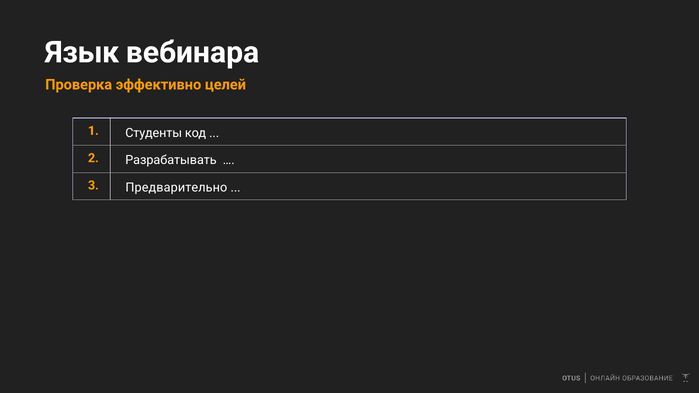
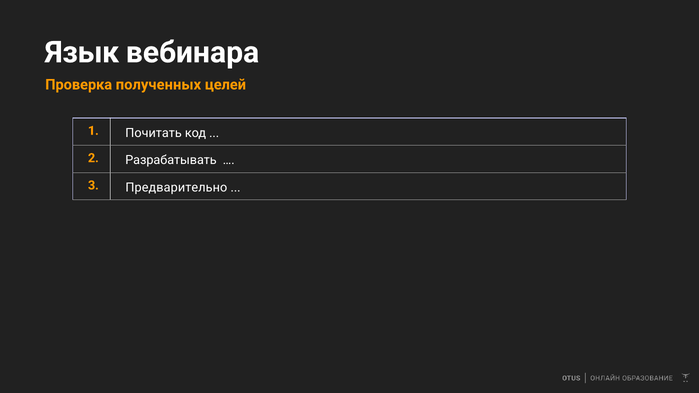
эффективно: эффективно -> полученных
Студенты: Студенты -> Почитать
